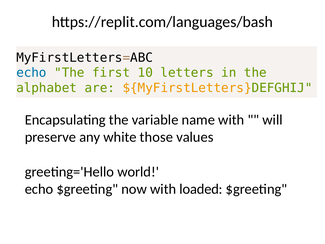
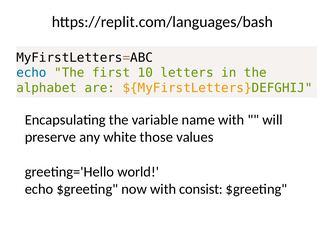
loaded: loaded -> consist
